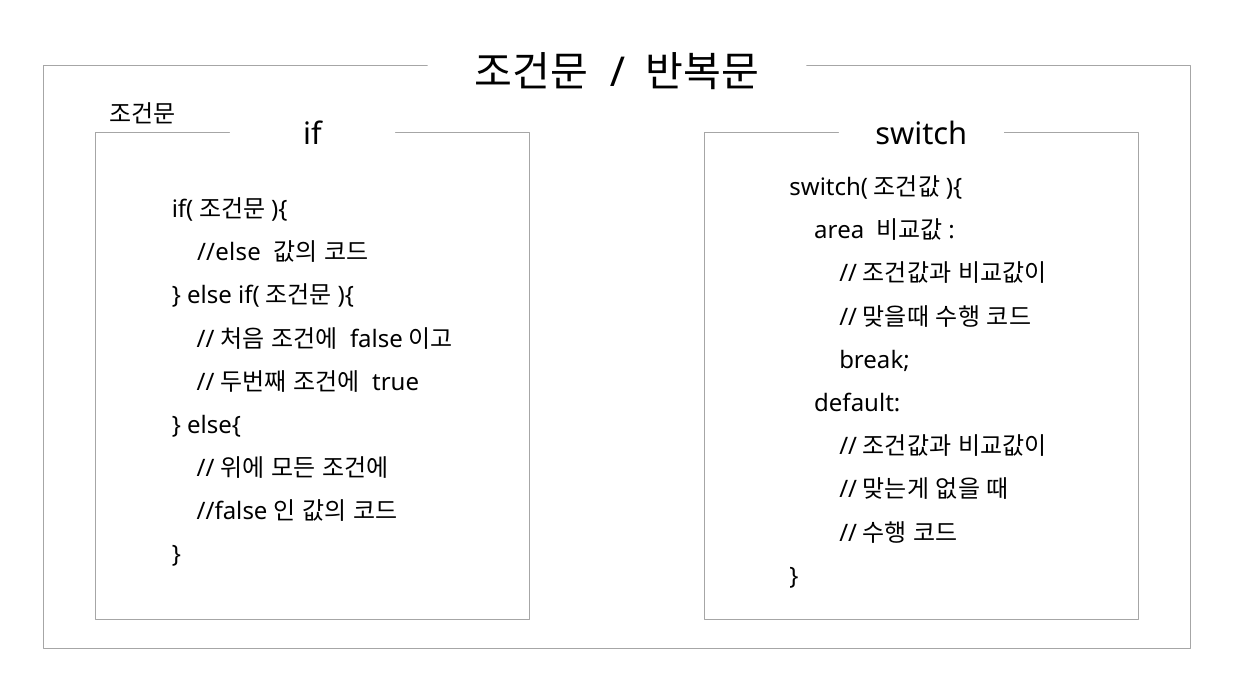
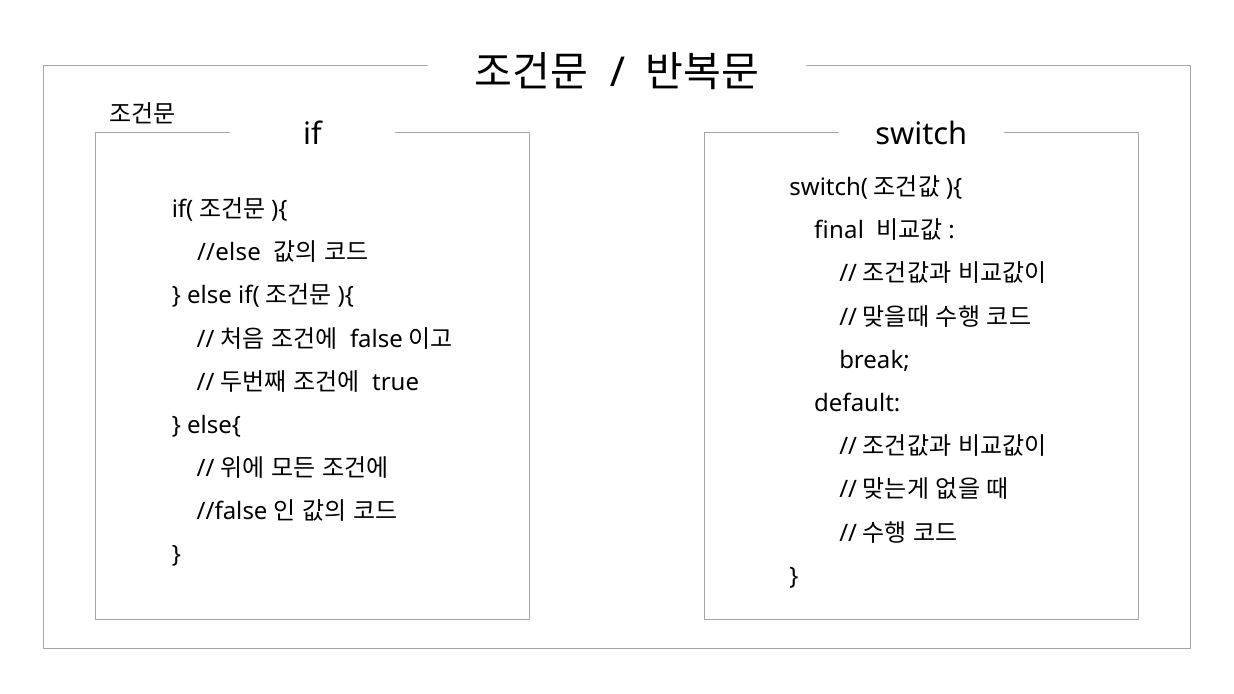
area: area -> final
